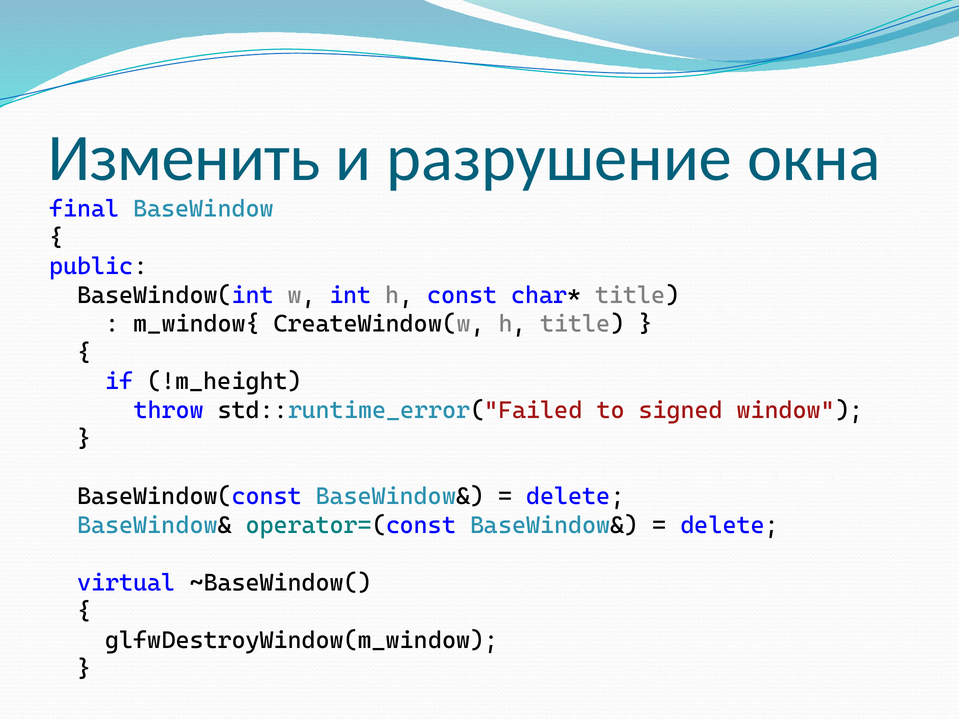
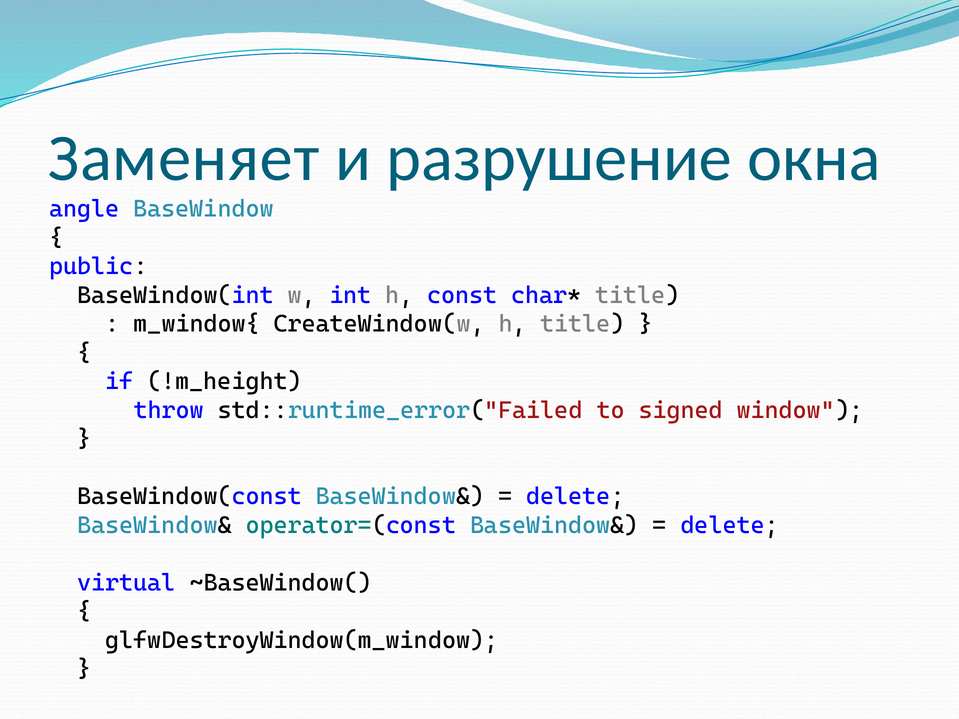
Изменить: Изменить -> Заменяет
final: final -> angle
